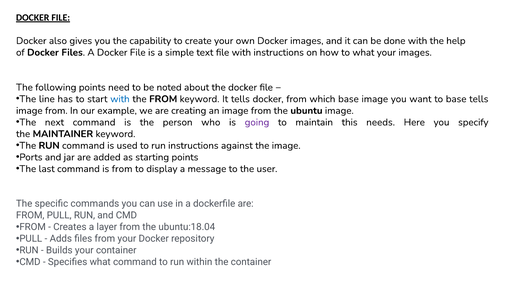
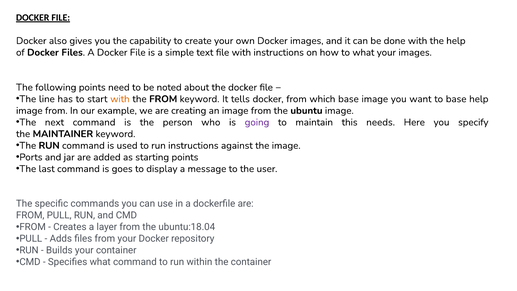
with at (120, 99) colour: blue -> orange
base tells: tells -> help
is from: from -> goes
